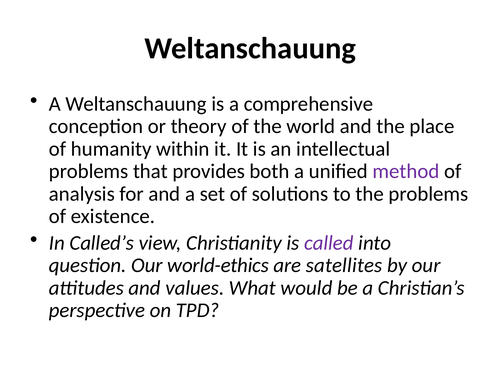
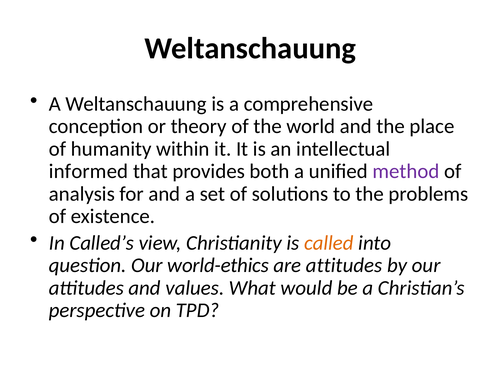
problems at (89, 172): problems -> informed
called colour: purple -> orange
are satellites: satellites -> attitudes
